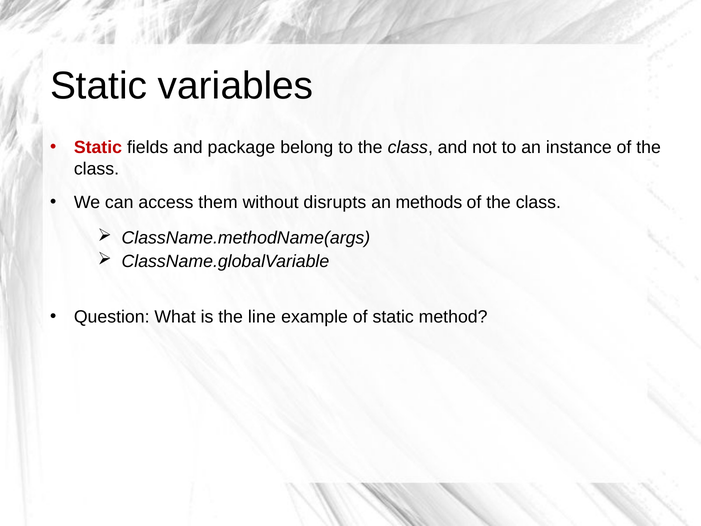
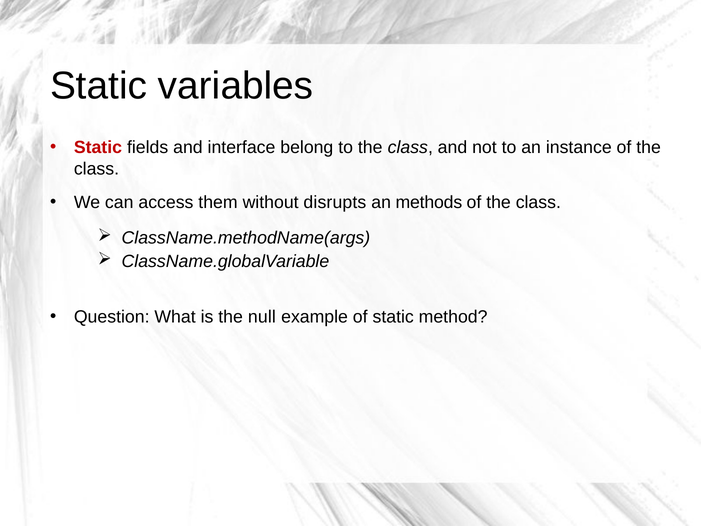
package: package -> interface
line: line -> null
